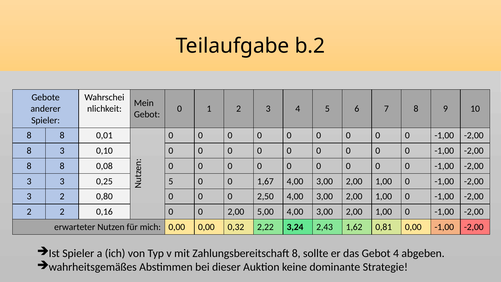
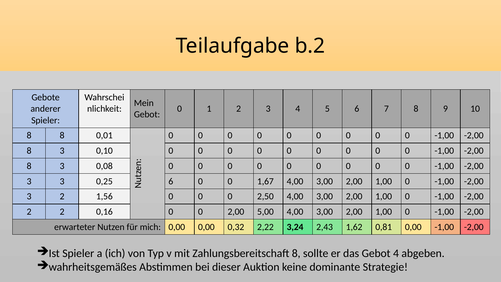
8 at (62, 166): 8 -> 3
0,25 5: 5 -> 6
0,80: 0,80 -> 1,56
